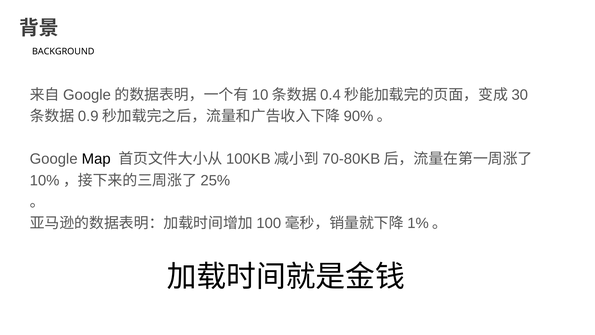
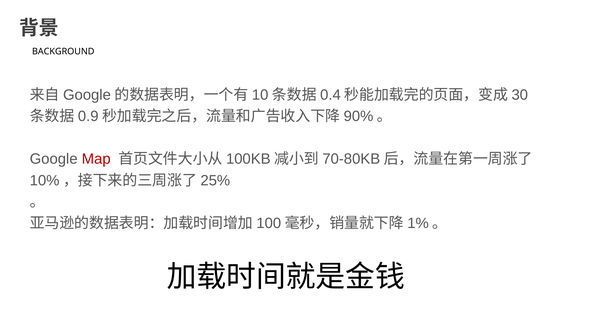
Map colour: black -> red
